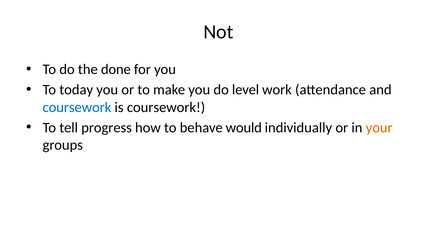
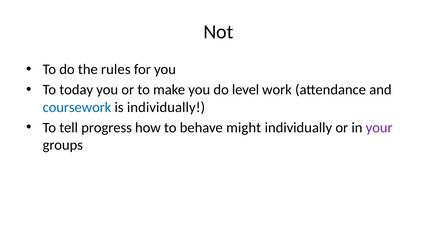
done: done -> rules
is coursework: coursework -> individually
would: would -> might
your colour: orange -> purple
